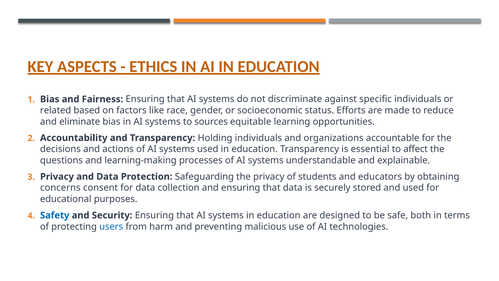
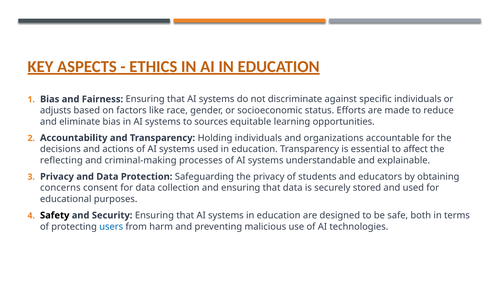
related: related -> adjusts
questions: questions -> reflecting
learning-making: learning-making -> criminal-making
Safety colour: blue -> black
